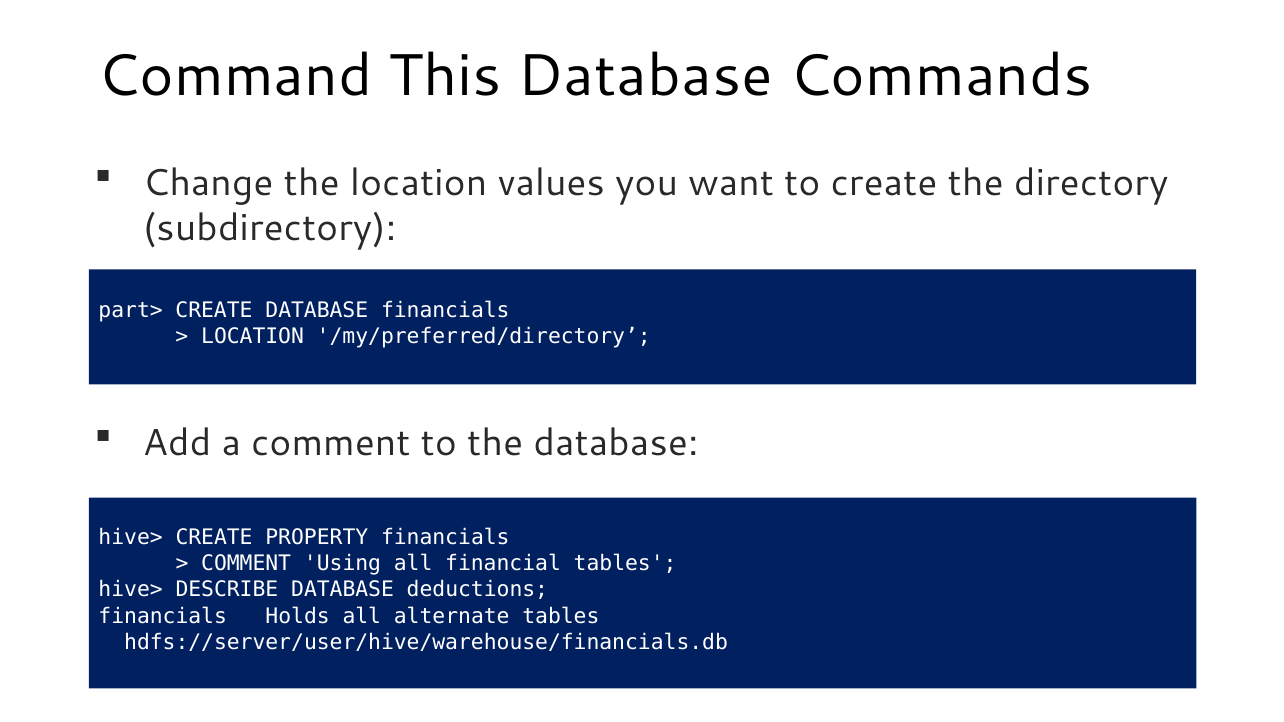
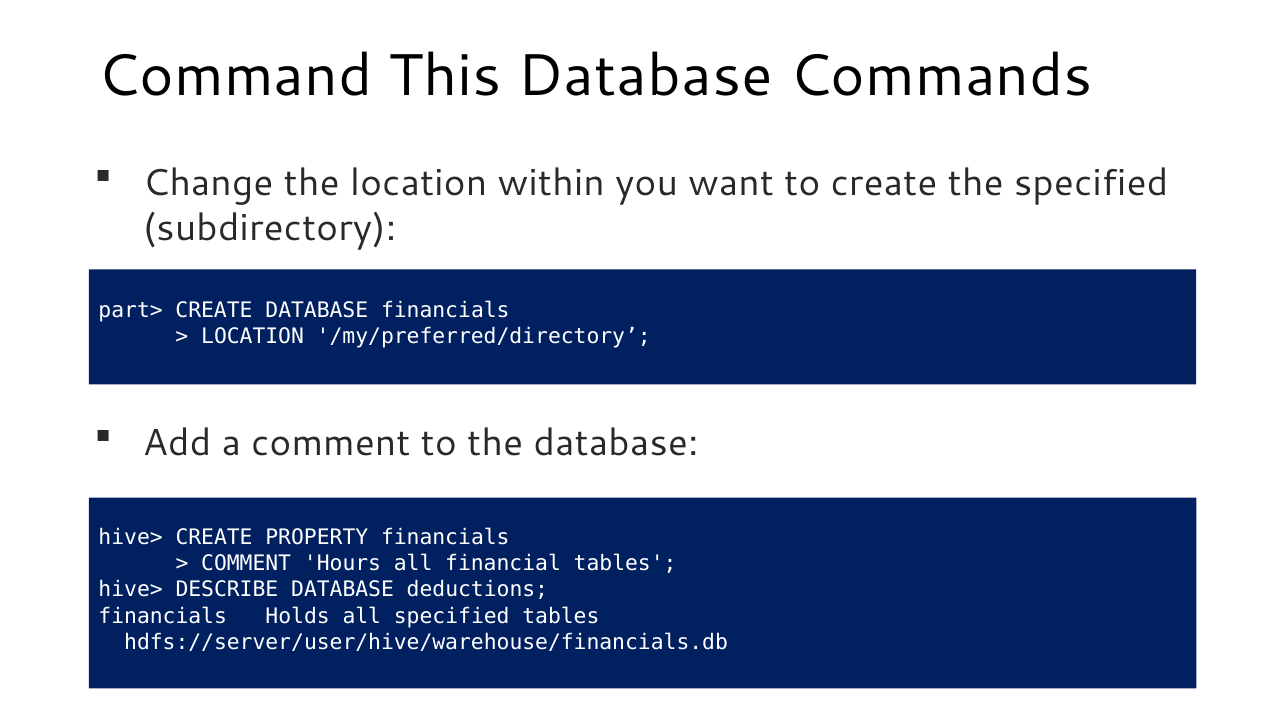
values: values -> within
the directory: directory -> specified
Using: Using -> Hours
all alternate: alternate -> specified
